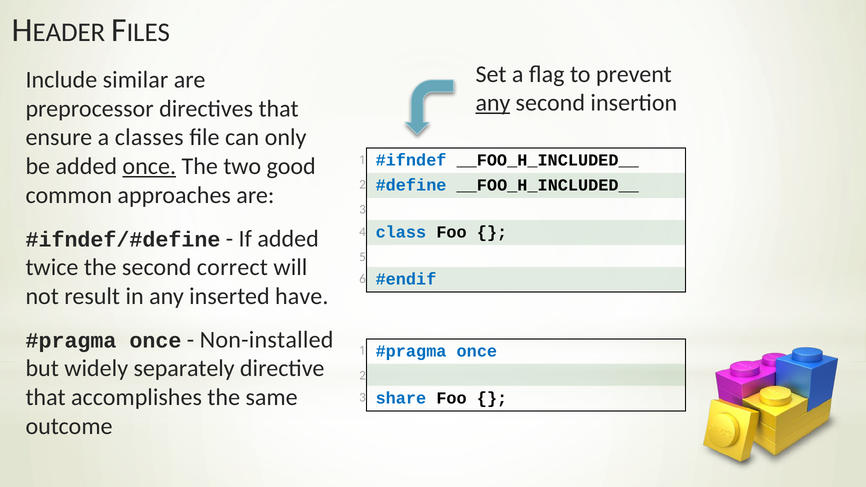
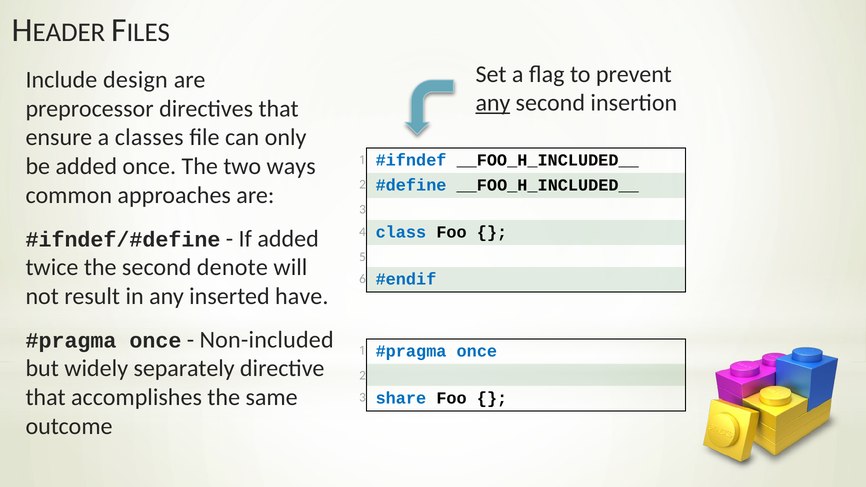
similar: similar -> design
once at (149, 166) underline: present -> none
good: good -> ways
correct: correct -> denote
Non-installed: Non-installed -> Non-included
